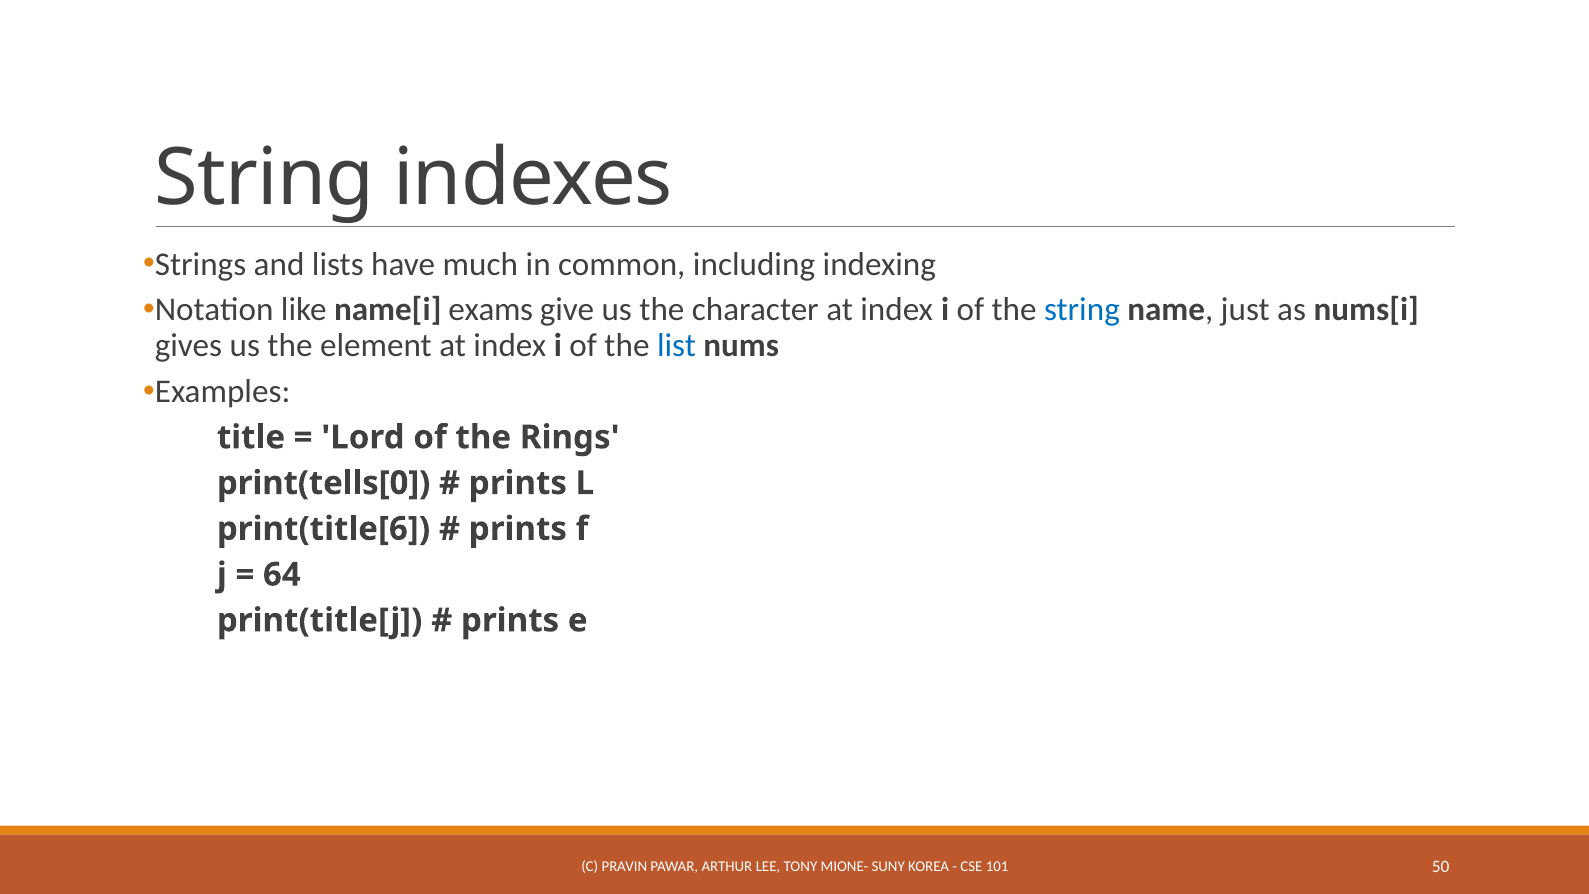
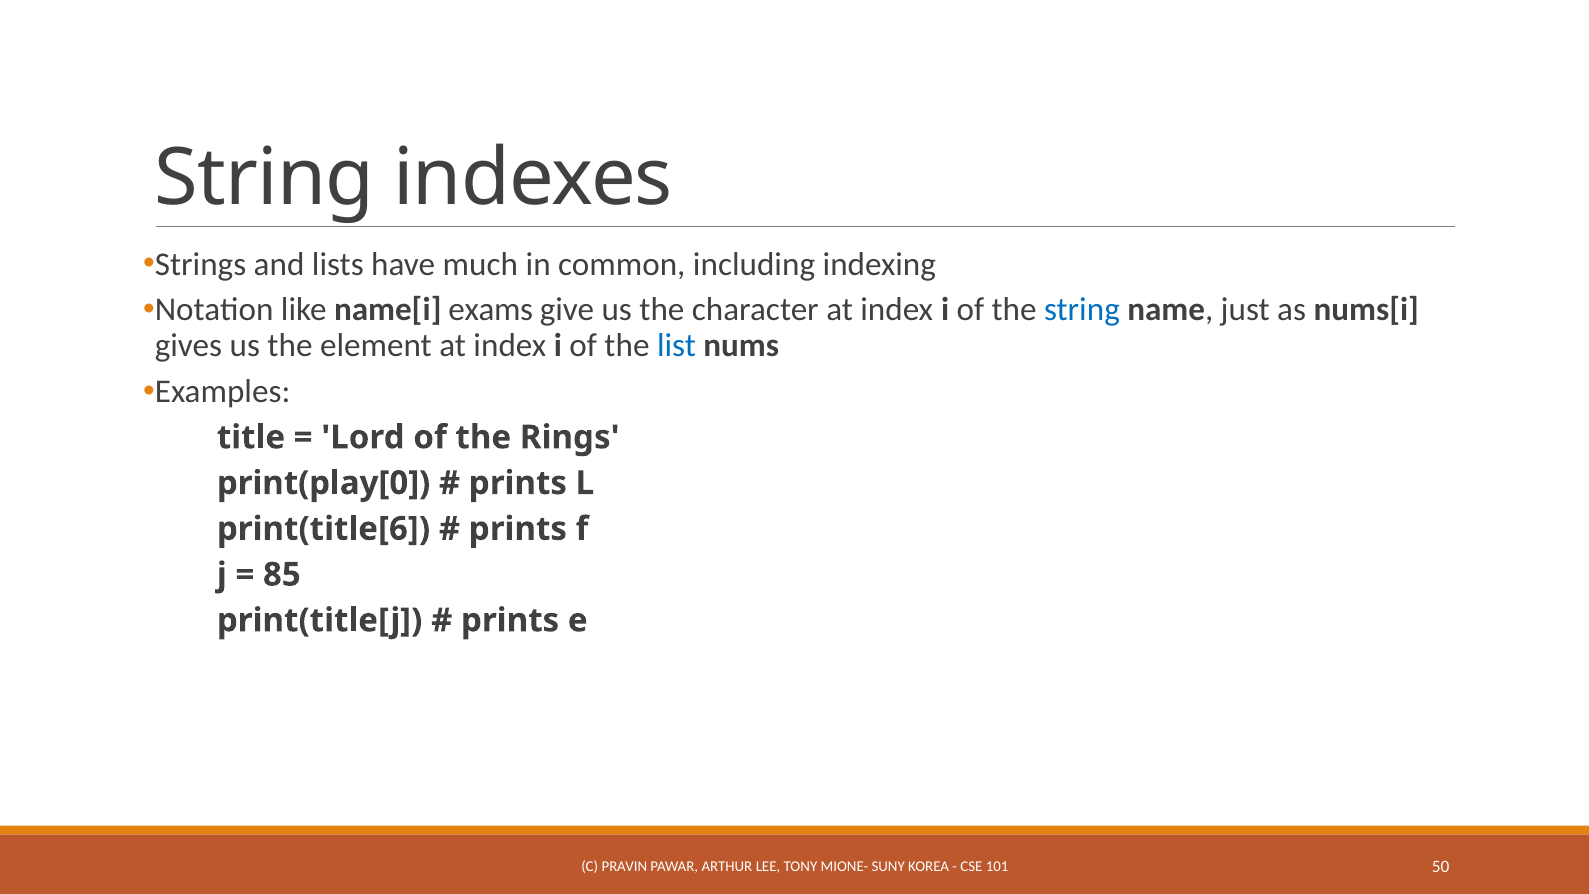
print(tells[0: print(tells[0 -> print(play[0
64: 64 -> 85
